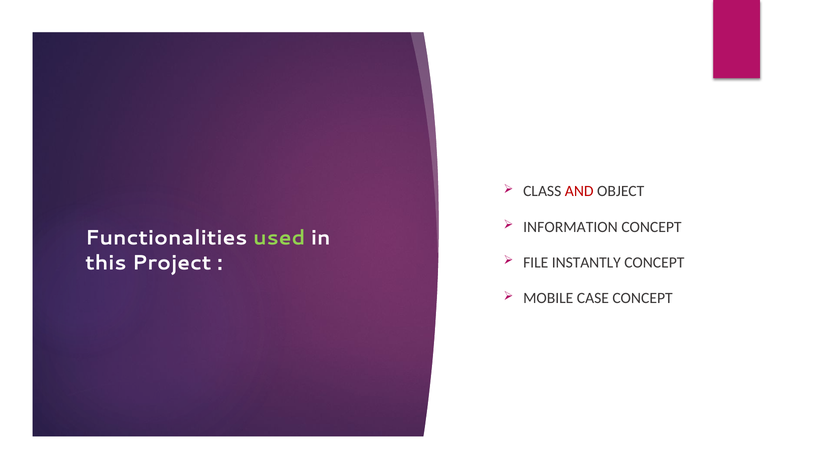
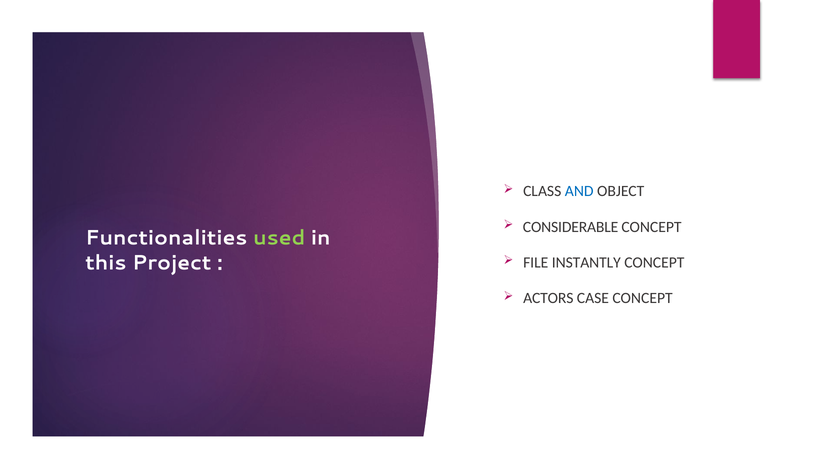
AND colour: red -> blue
INFORMATION: INFORMATION -> CONSIDERABLE
MOBILE: MOBILE -> ACTORS
